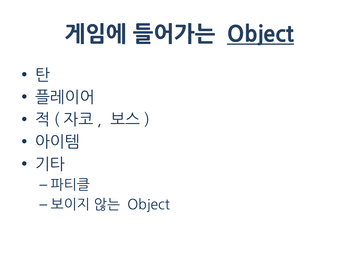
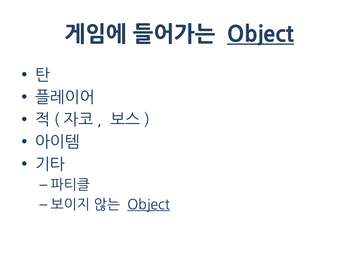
Object at (149, 205) underline: none -> present
